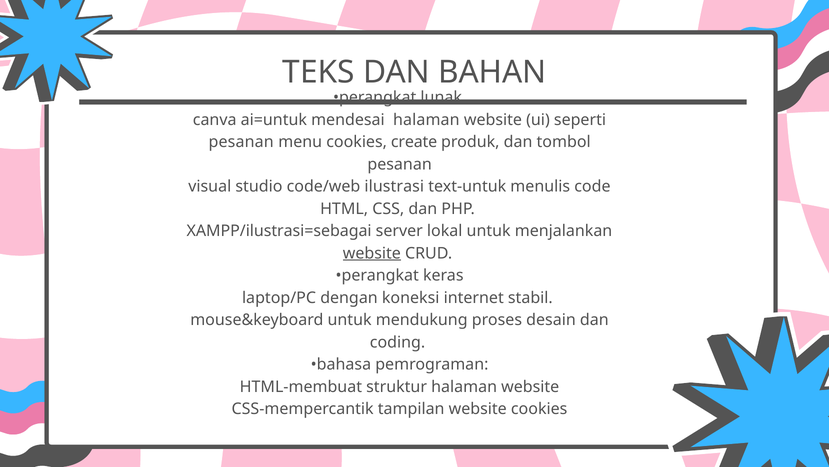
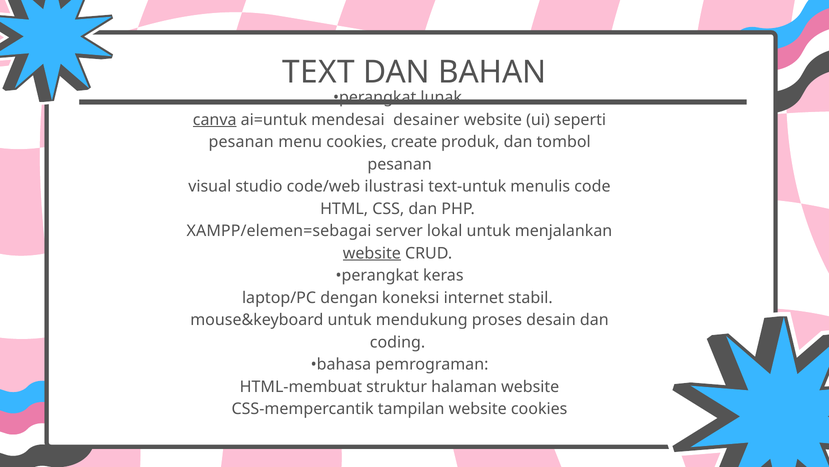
TEKS: TEKS -> TEXT
canva underline: none -> present
mendesai halaman: halaman -> desainer
XAMPP/ilustrasi=sebagai: XAMPP/ilustrasi=sebagai -> XAMPP/elemen=sebagai
